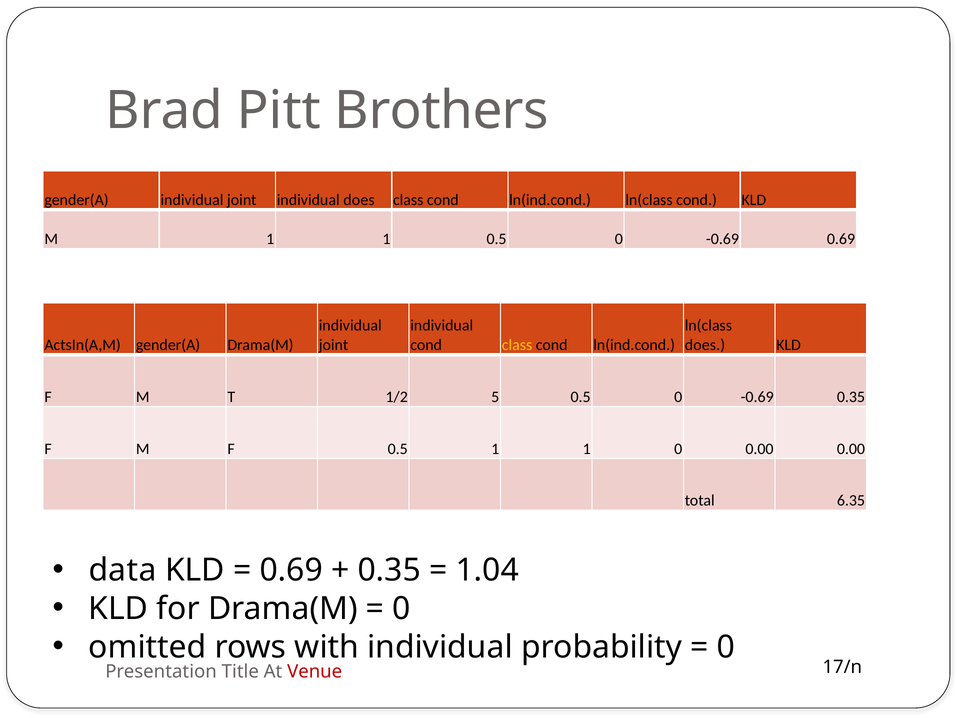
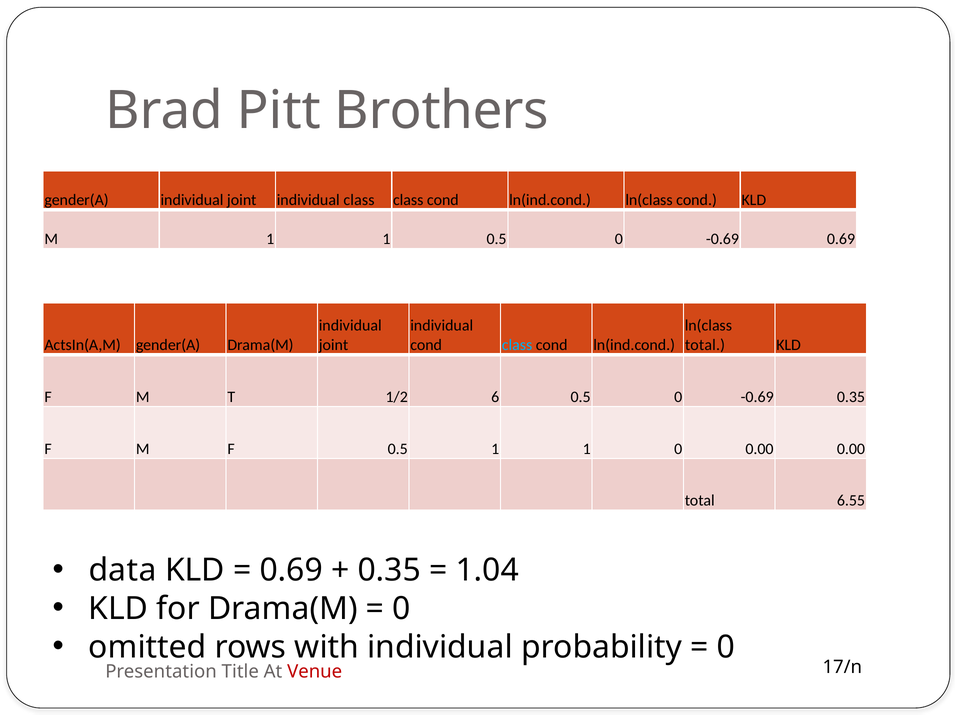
individual does: does -> class
class at (517, 345) colour: yellow -> light blue
does at (705, 345): does -> total
5: 5 -> 6
6.35: 6.35 -> 6.55
